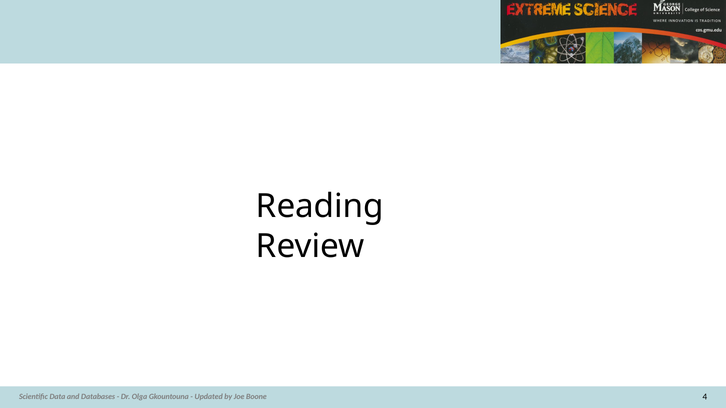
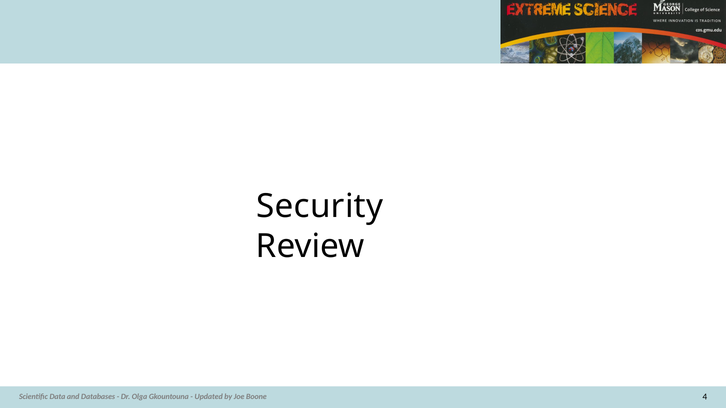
Reading: Reading -> Security
